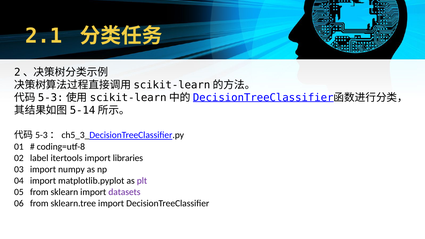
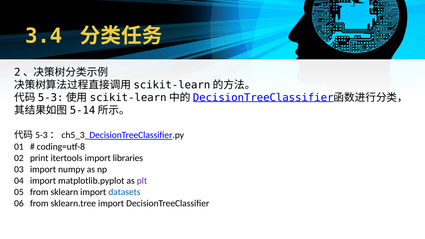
2.1: 2.1 -> 3.4
label: label -> print
datasets colour: purple -> blue
